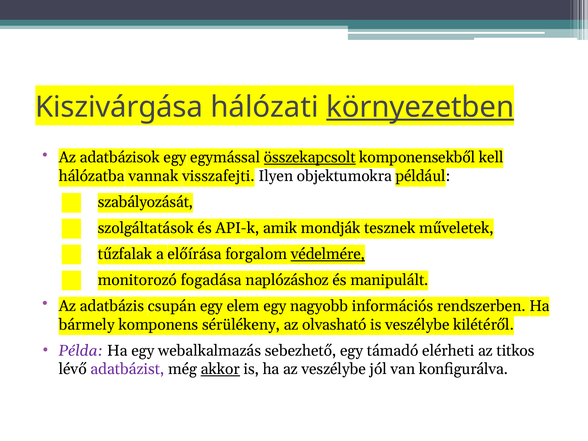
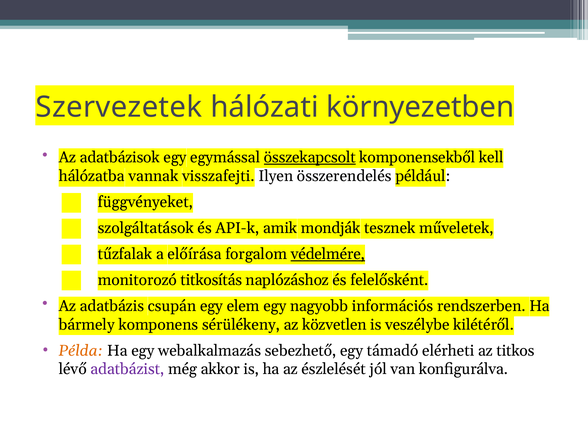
Kiszivárgása: Kiszivárgása -> Szervezetek
környezetben underline: present -> none
objektumokra: objektumokra -> összerendelés
szabályozását: szabályozását -> függvényeket
fogadása: fogadása -> titkosítás
manipulált: manipulált -> felelősként
olvasható: olvasható -> közvetlen
Példa colour: purple -> orange
akkor underline: present -> none
az veszélybe: veszélybe -> észlelését
